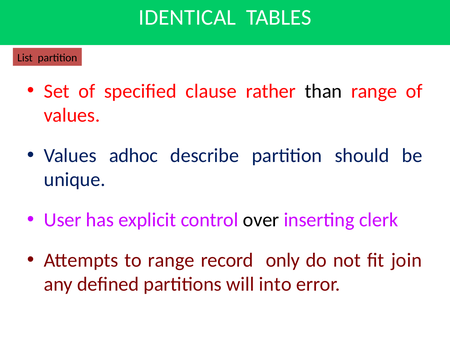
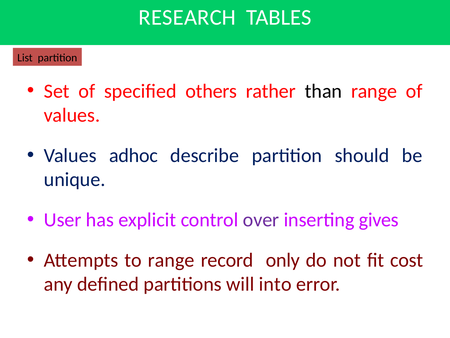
IDENTICAL: IDENTICAL -> RESEARCH
clause: clause -> others
over colour: black -> purple
clerk: clerk -> gives
join: join -> cost
